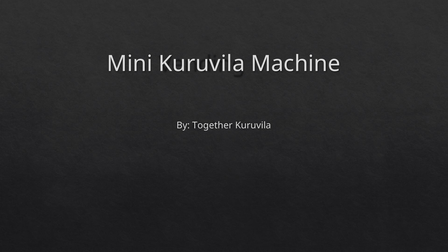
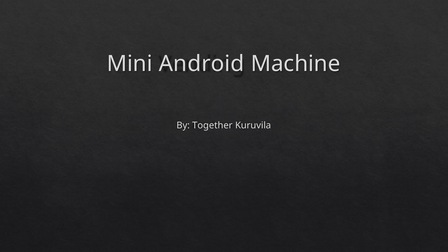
Mini Kuruvila: Kuruvila -> Android
